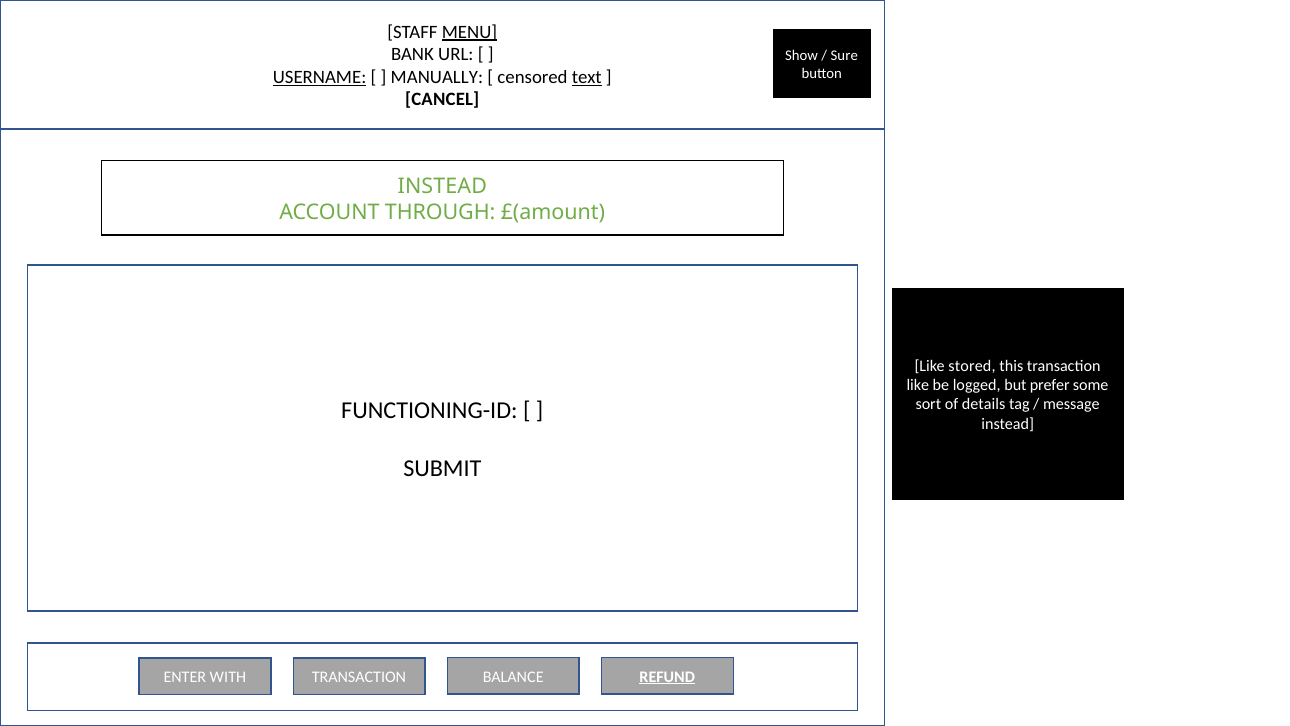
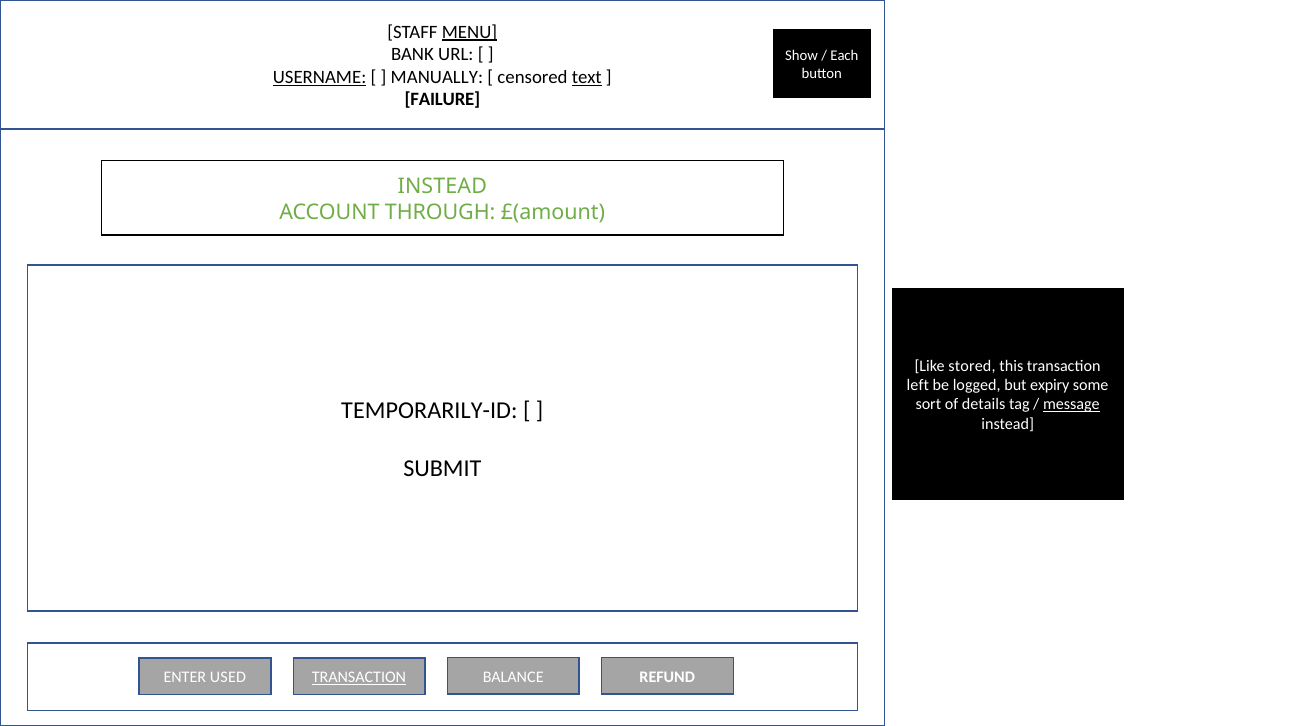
Sure: Sure -> Each
CANCEL: CANCEL -> FAILURE
like at (918, 385): like -> left
prefer: prefer -> expiry
message underline: none -> present
FUNCTIONING-ID: FUNCTIONING-ID -> TEMPORARILY-ID
WITH: WITH -> USED
TRANSACTION at (359, 677) underline: none -> present
REFUND underline: present -> none
